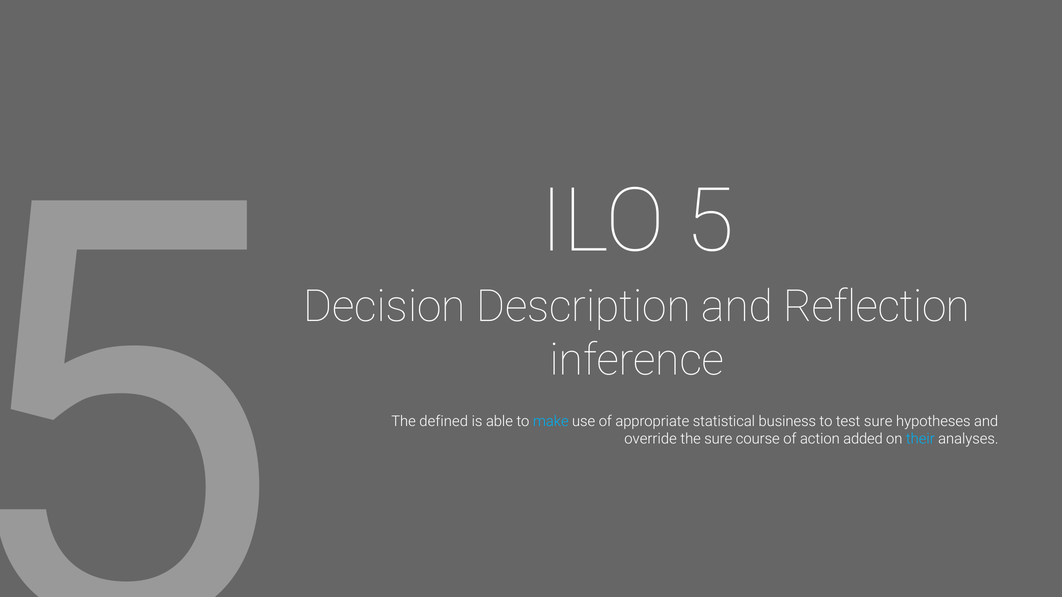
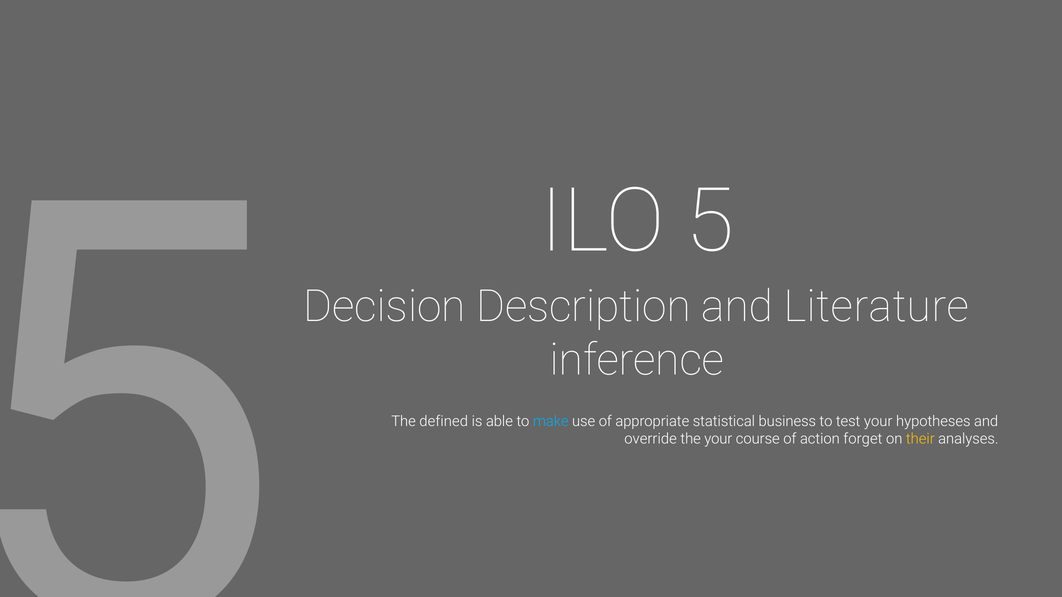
Reflection: Reflection -> Literature
test sure: sure -> your
the sure: sure -> your
added: added -> forget
their colour: light blue -> yellow
